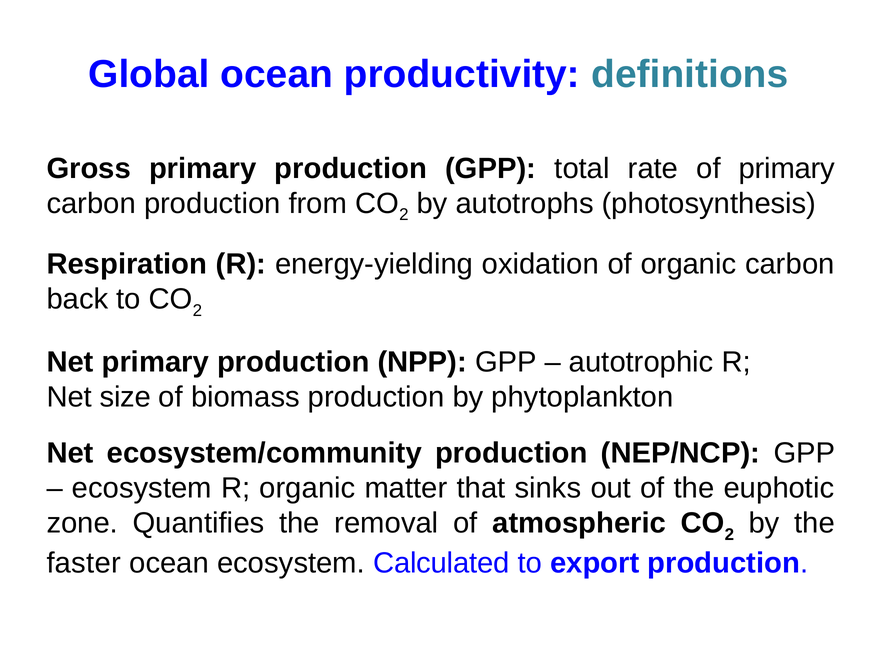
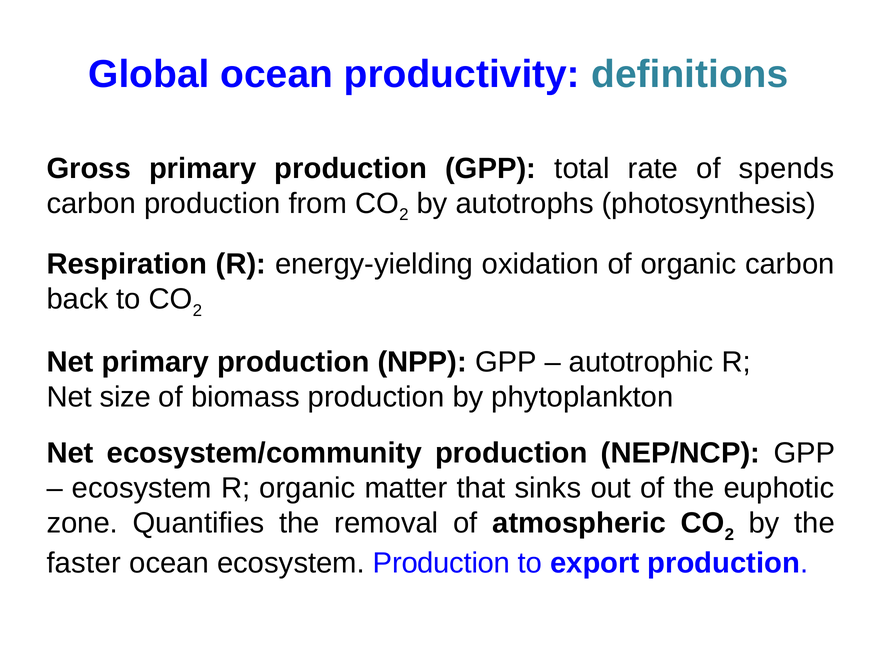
of primary: primary -> spends
ecosystem Calculated: Calculated -> Production
